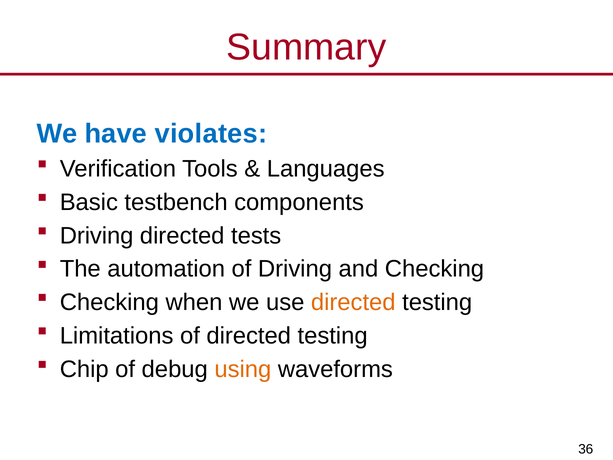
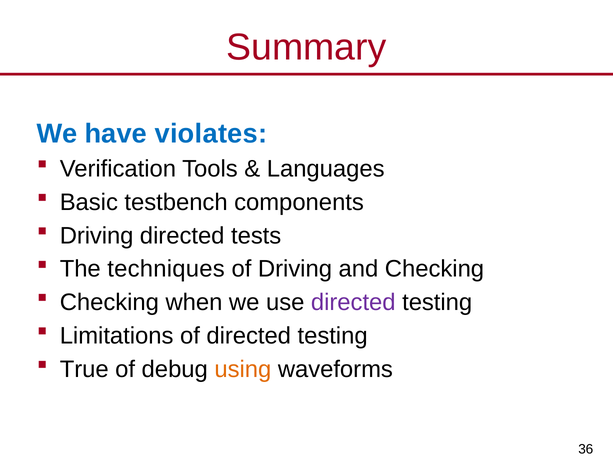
automation: automation -> techniques
directed at (353, 302) colour: orange -> purple
Chip: Chip -> True
